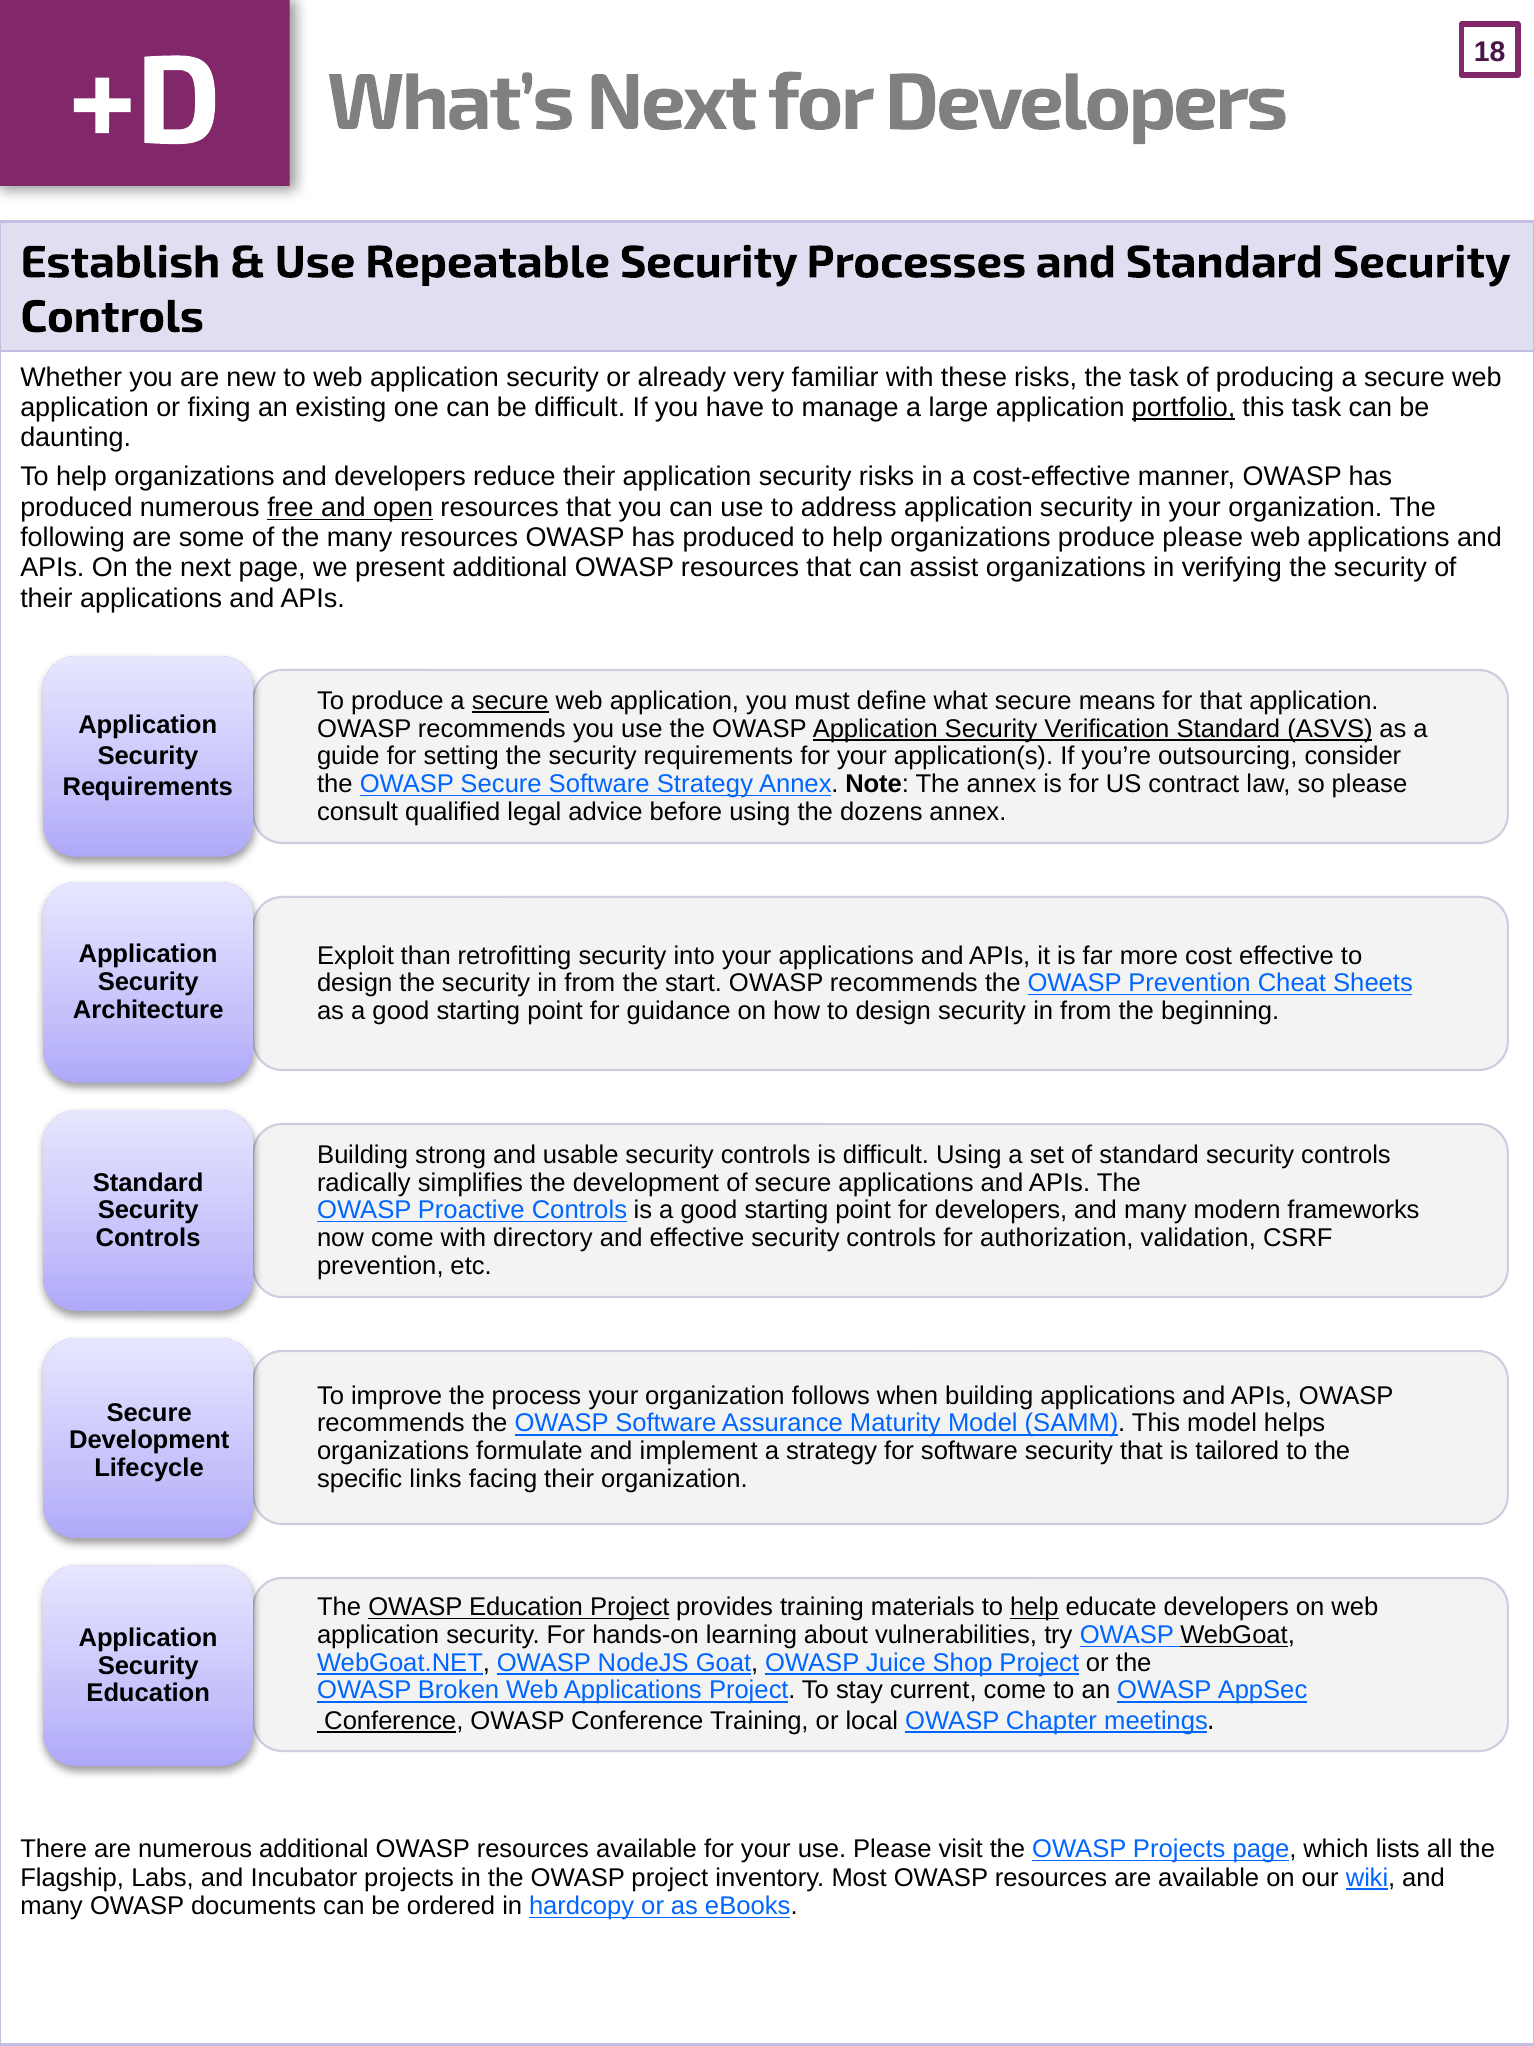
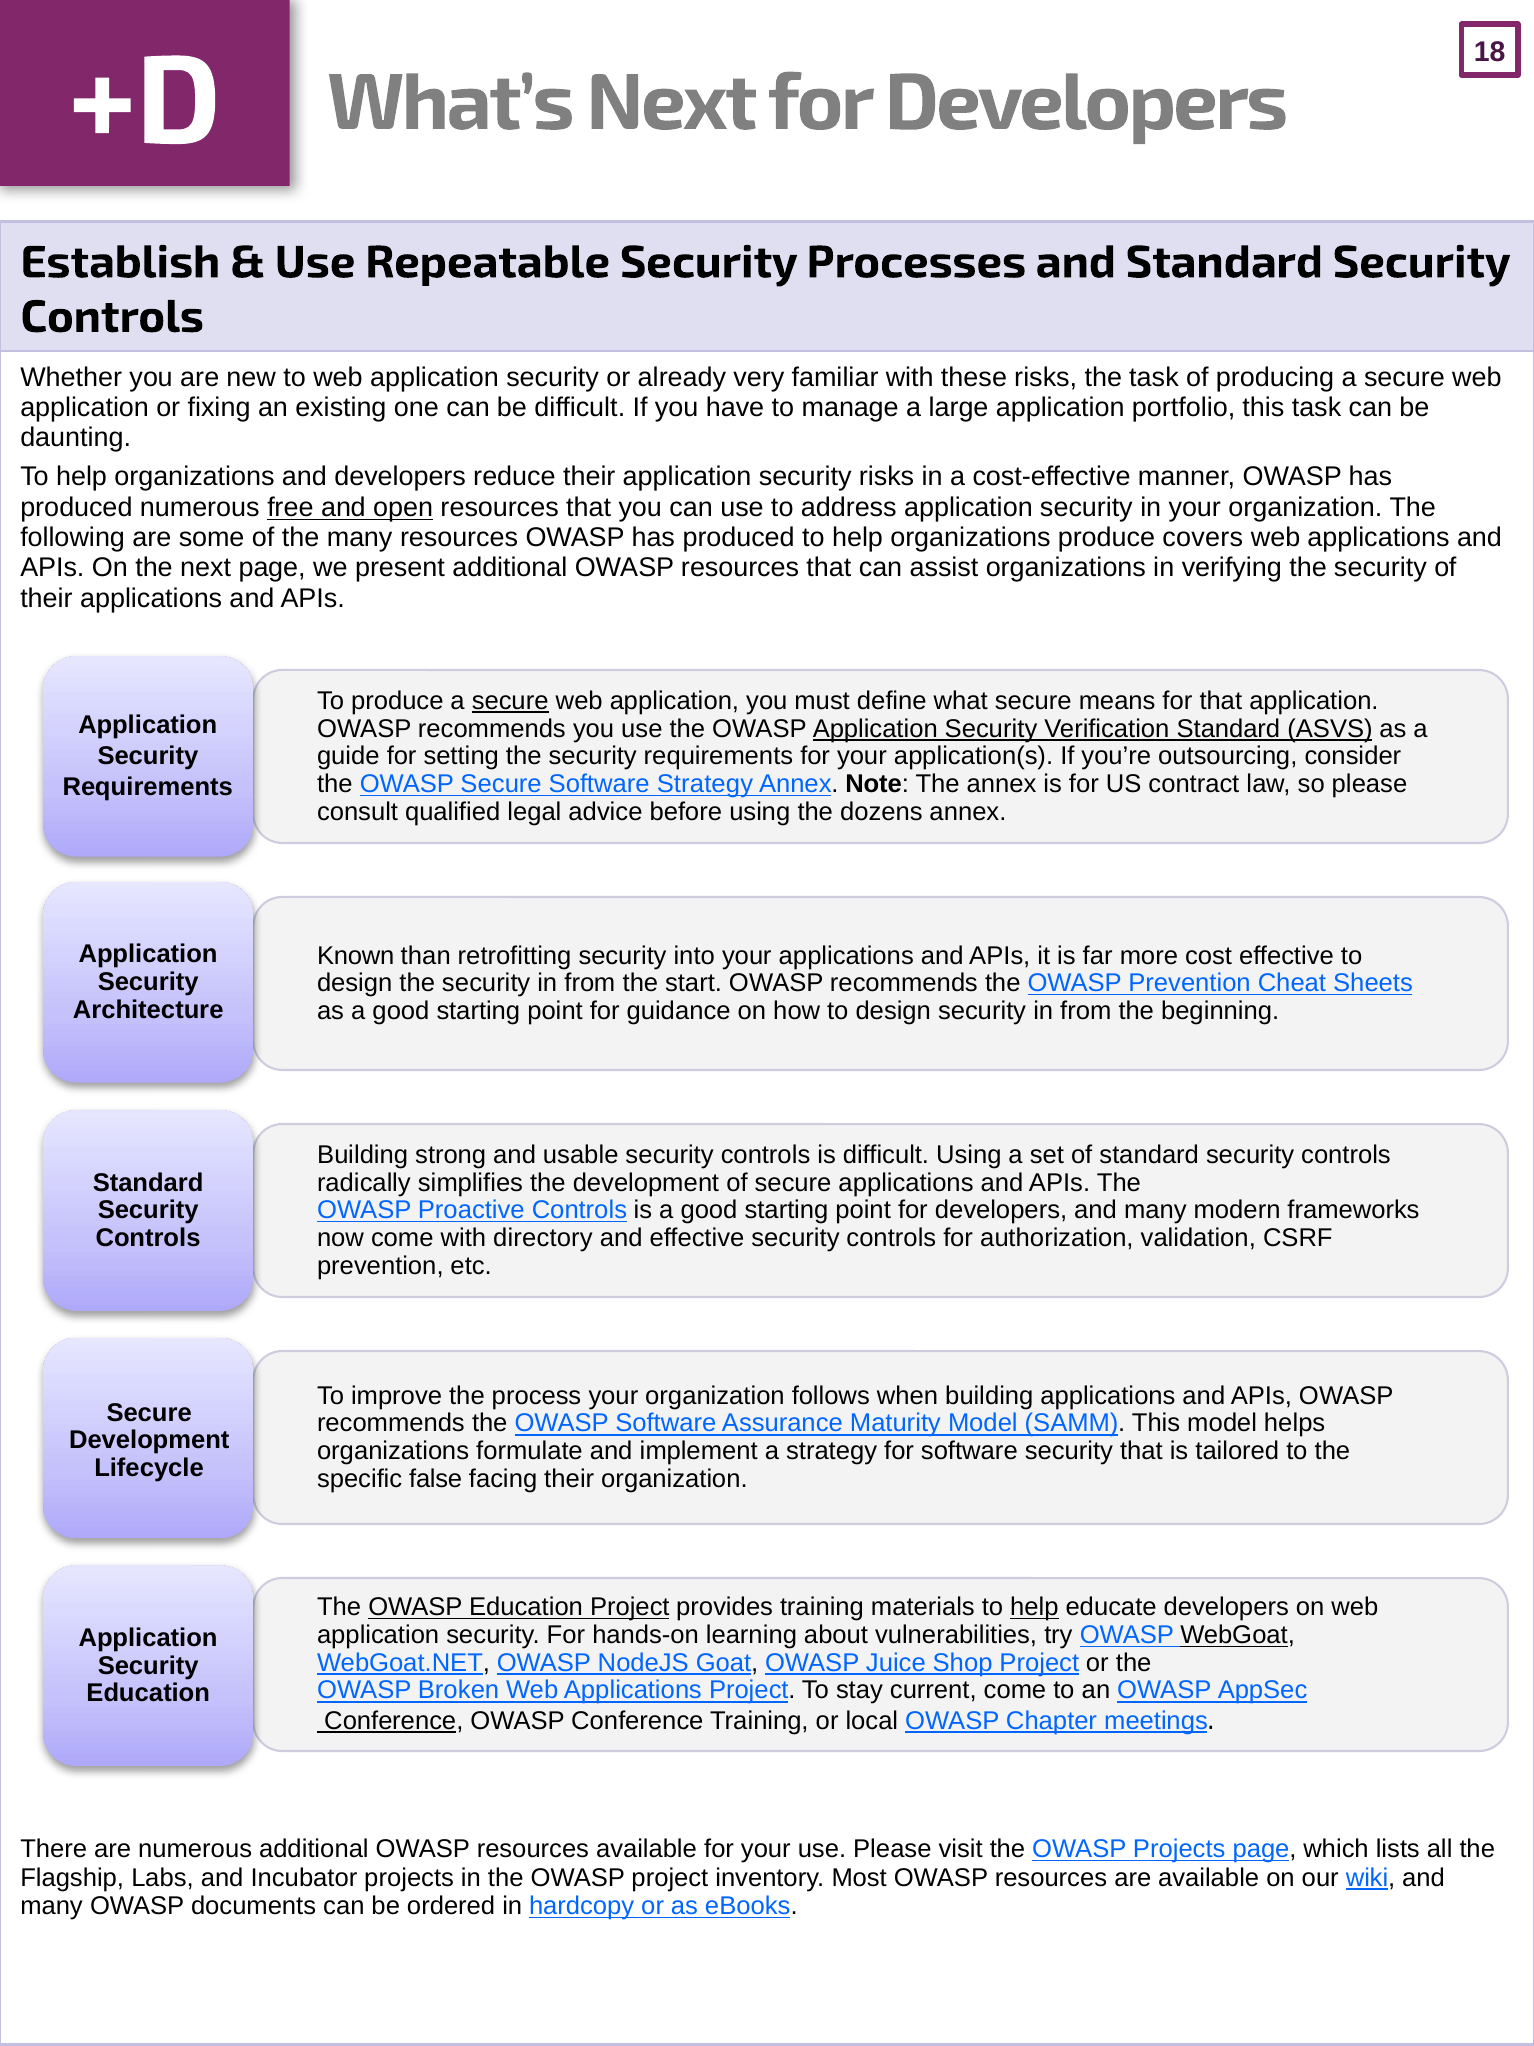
portfolio underline: present -> none
produce please: please -> covers
Exploit: Exploit -> Known
links: links -> false
